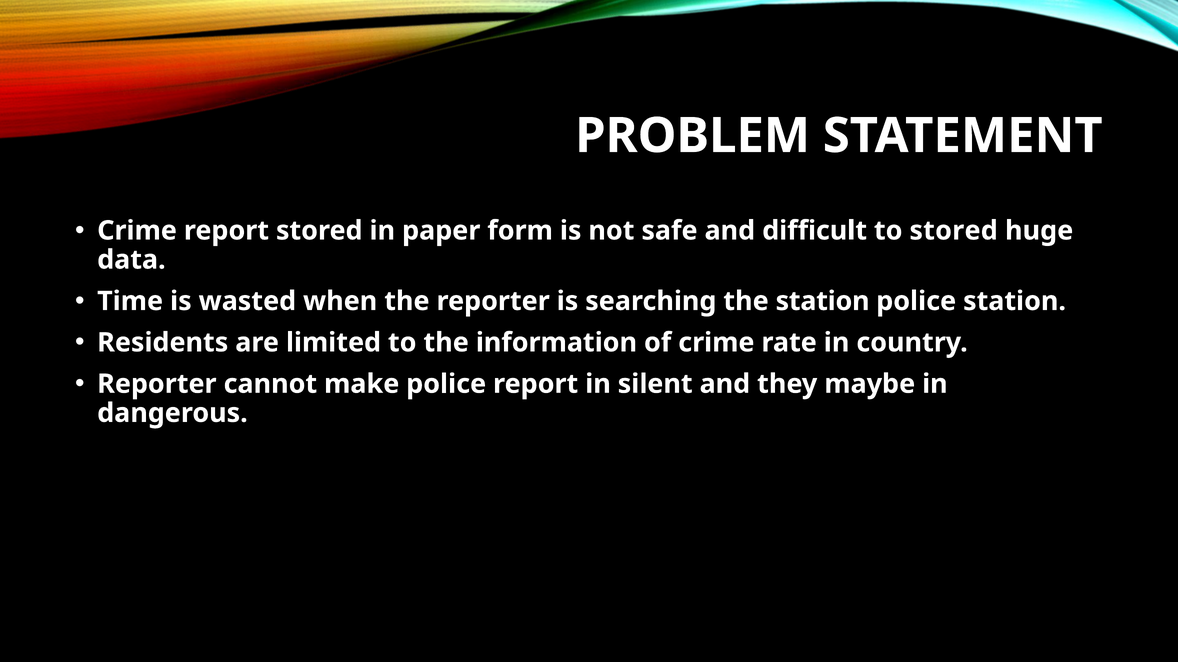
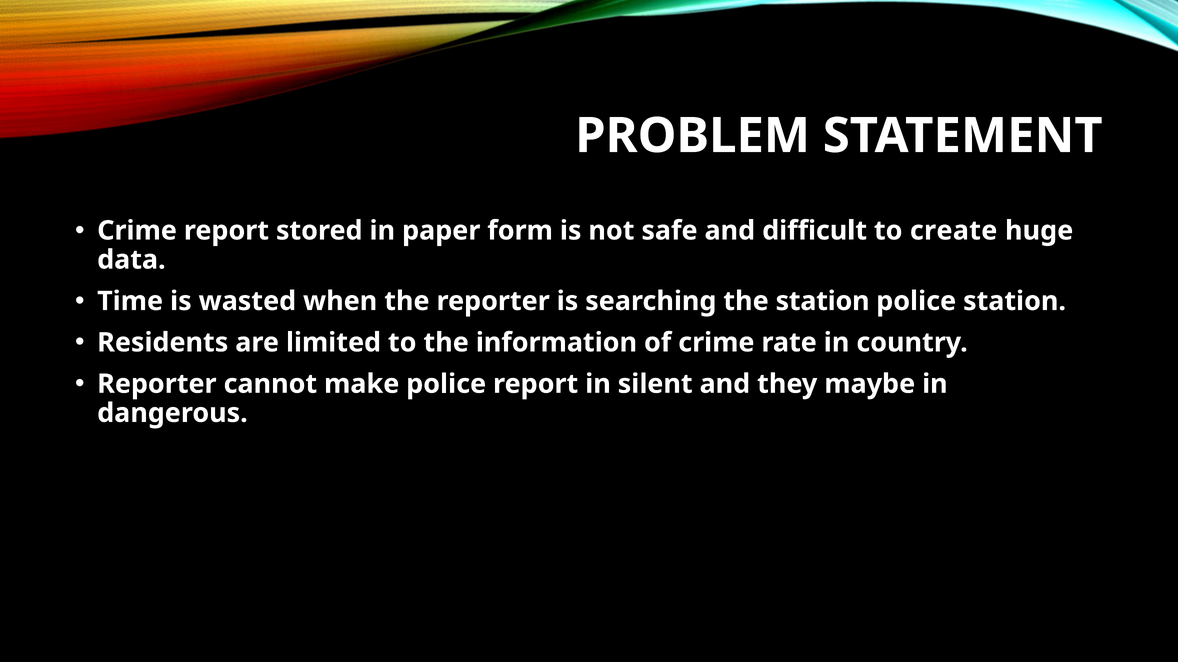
to stored: stored -> create
